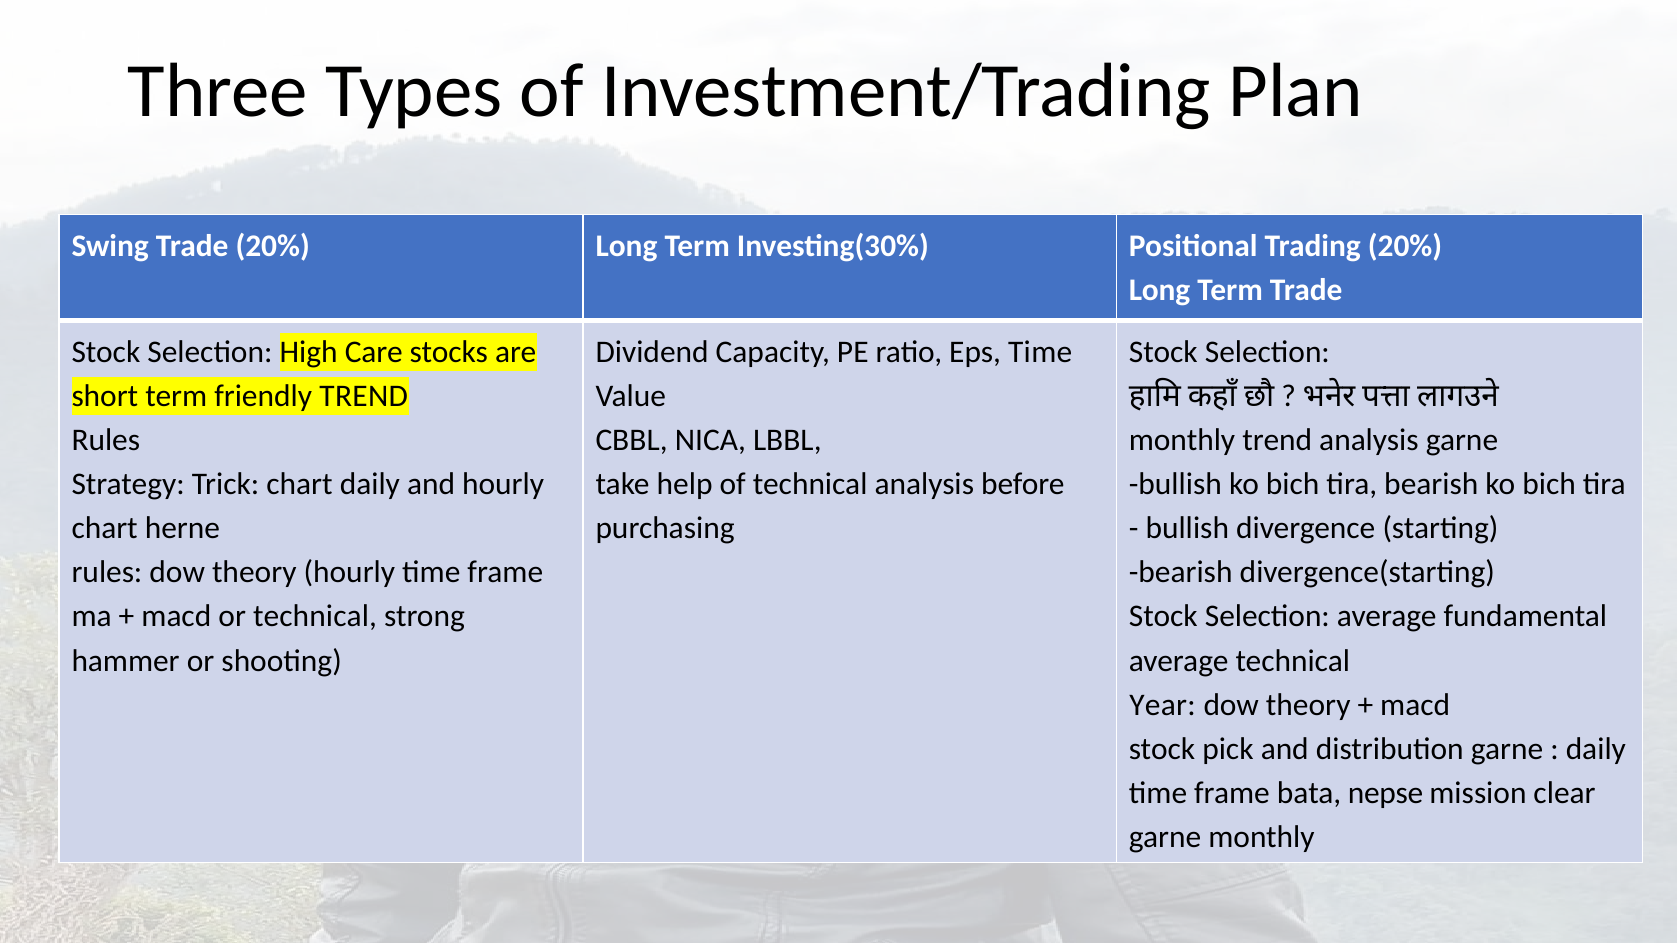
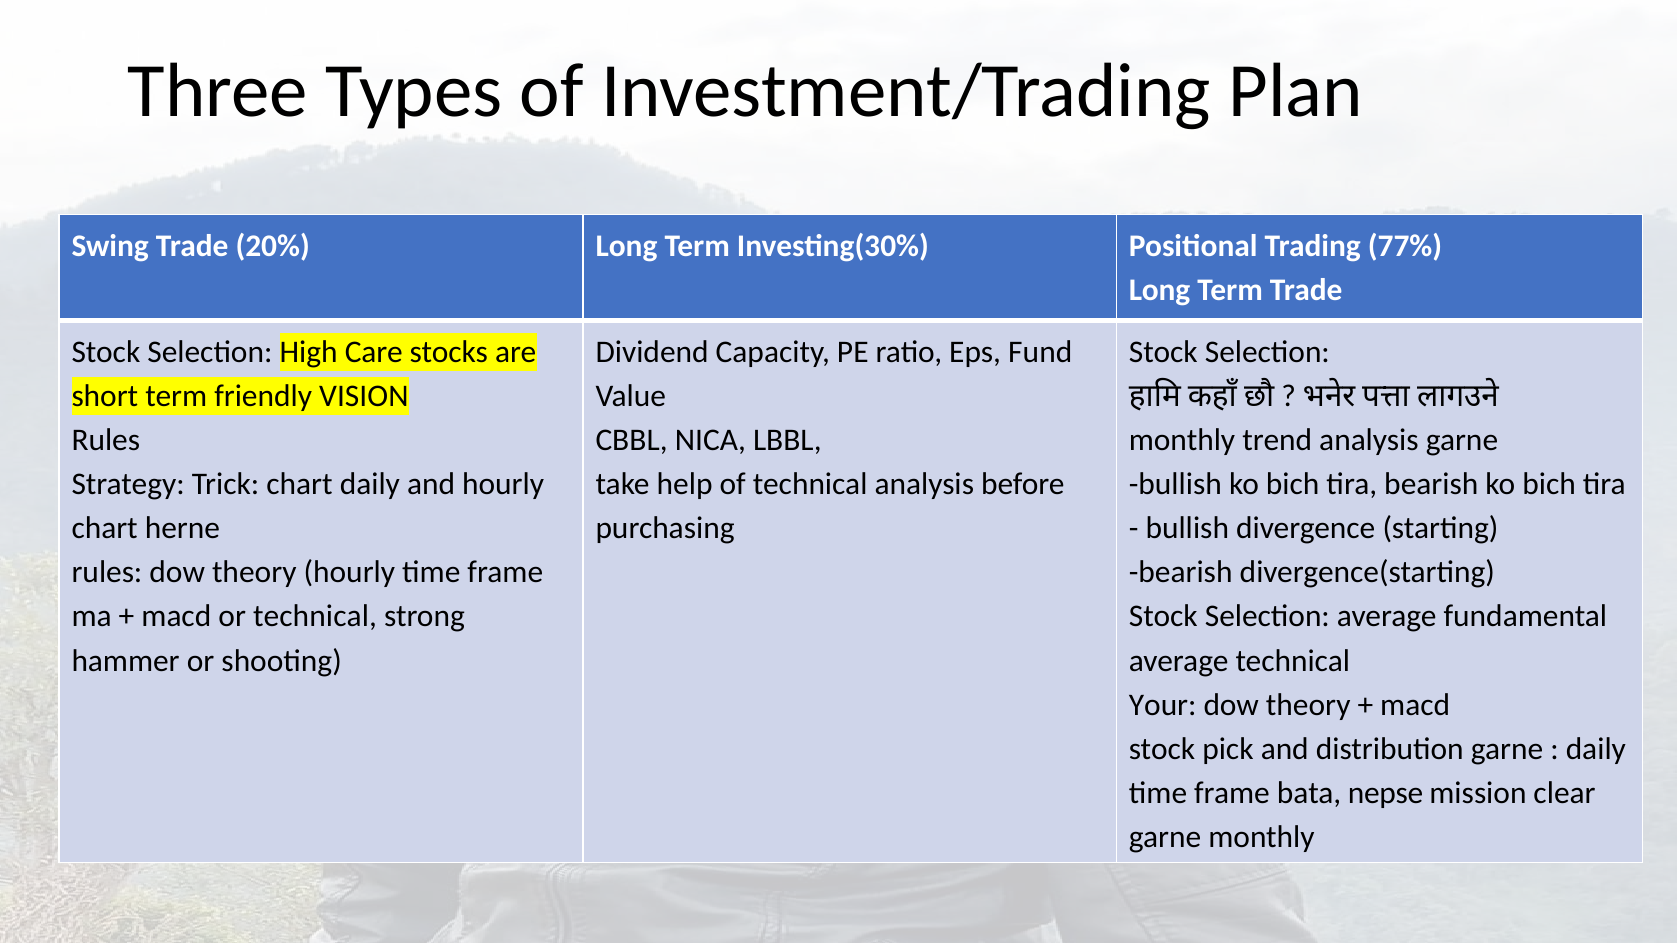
Trading 20%: 20% -> 77%
Eps Time: Time -> Fund
friendly TREND: TREND -> VISION
Year: Year -> Your
